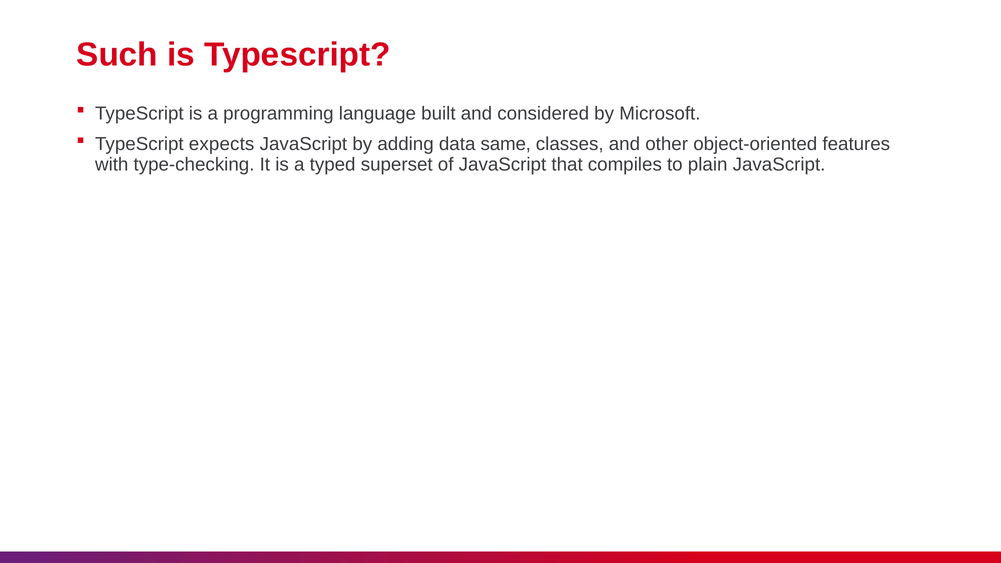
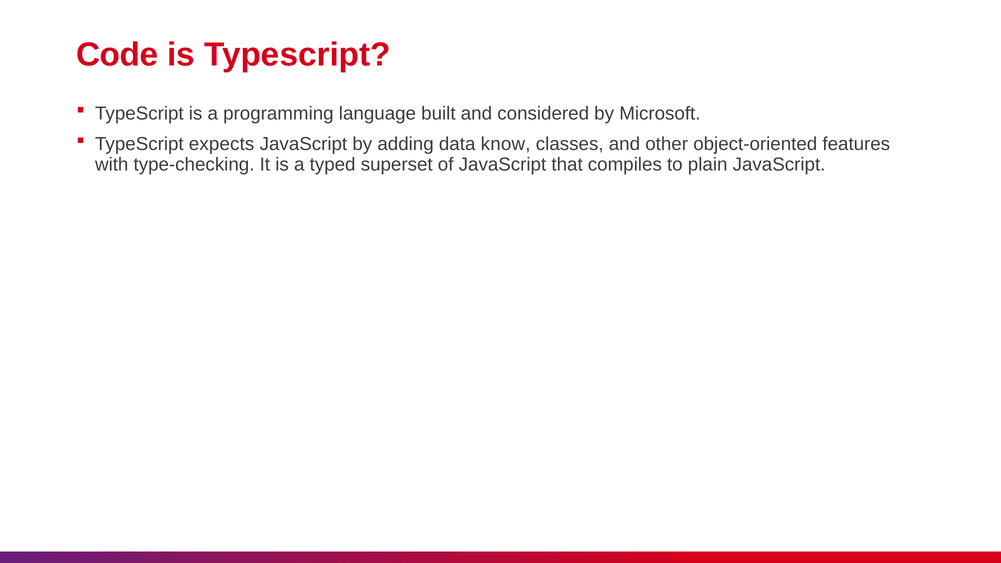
Such: Such -> Code
same: same -> know
